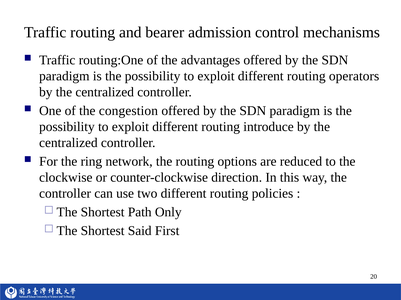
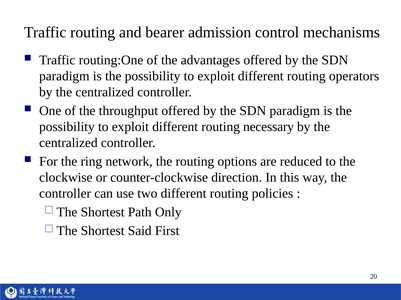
congestion: congestion -> throughput
introduce: introduce -> necessary
